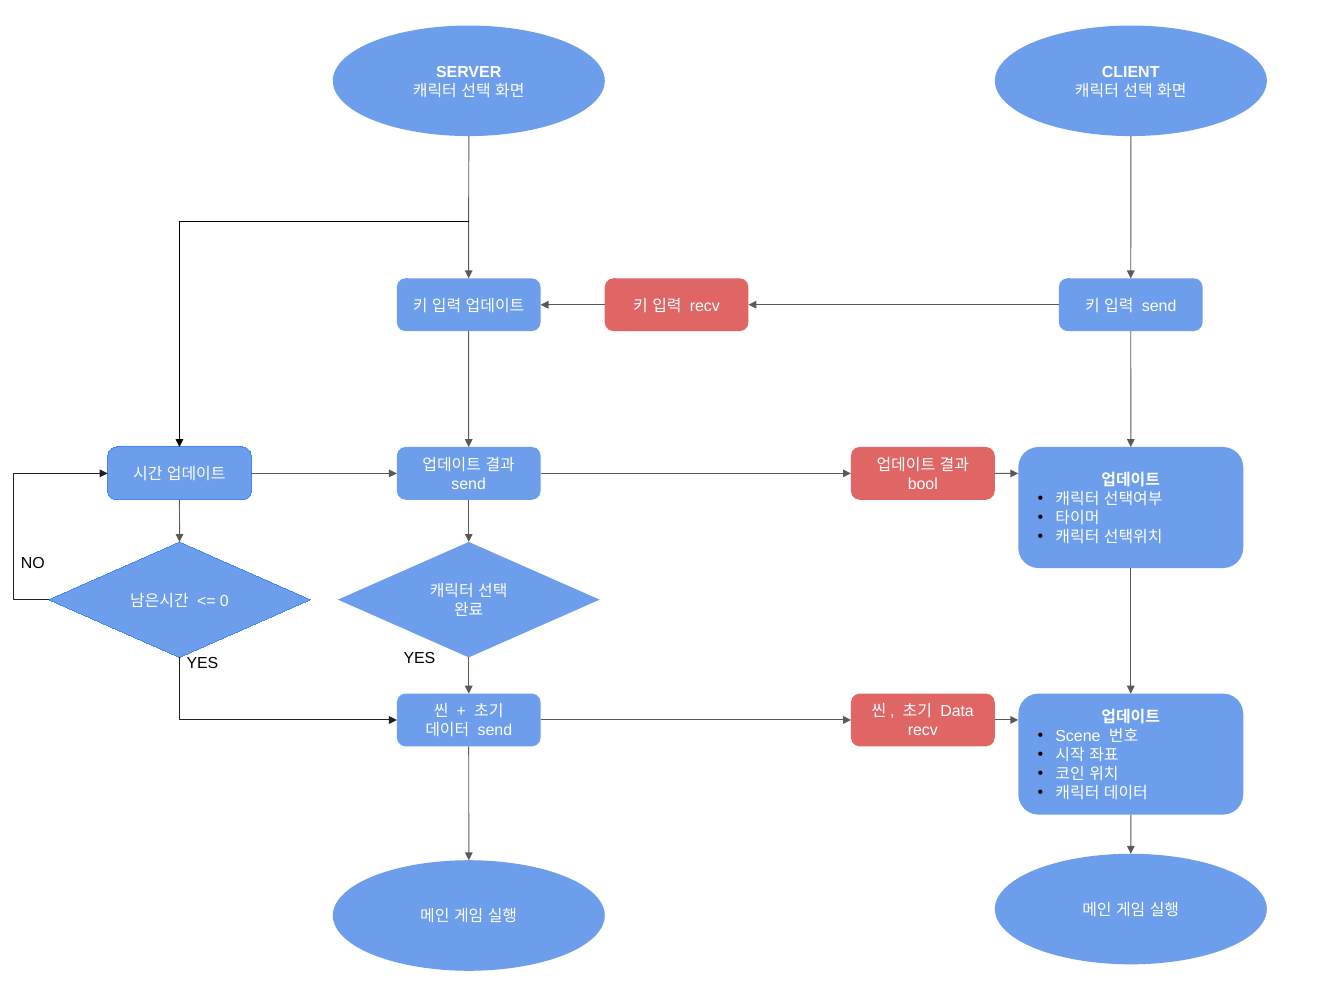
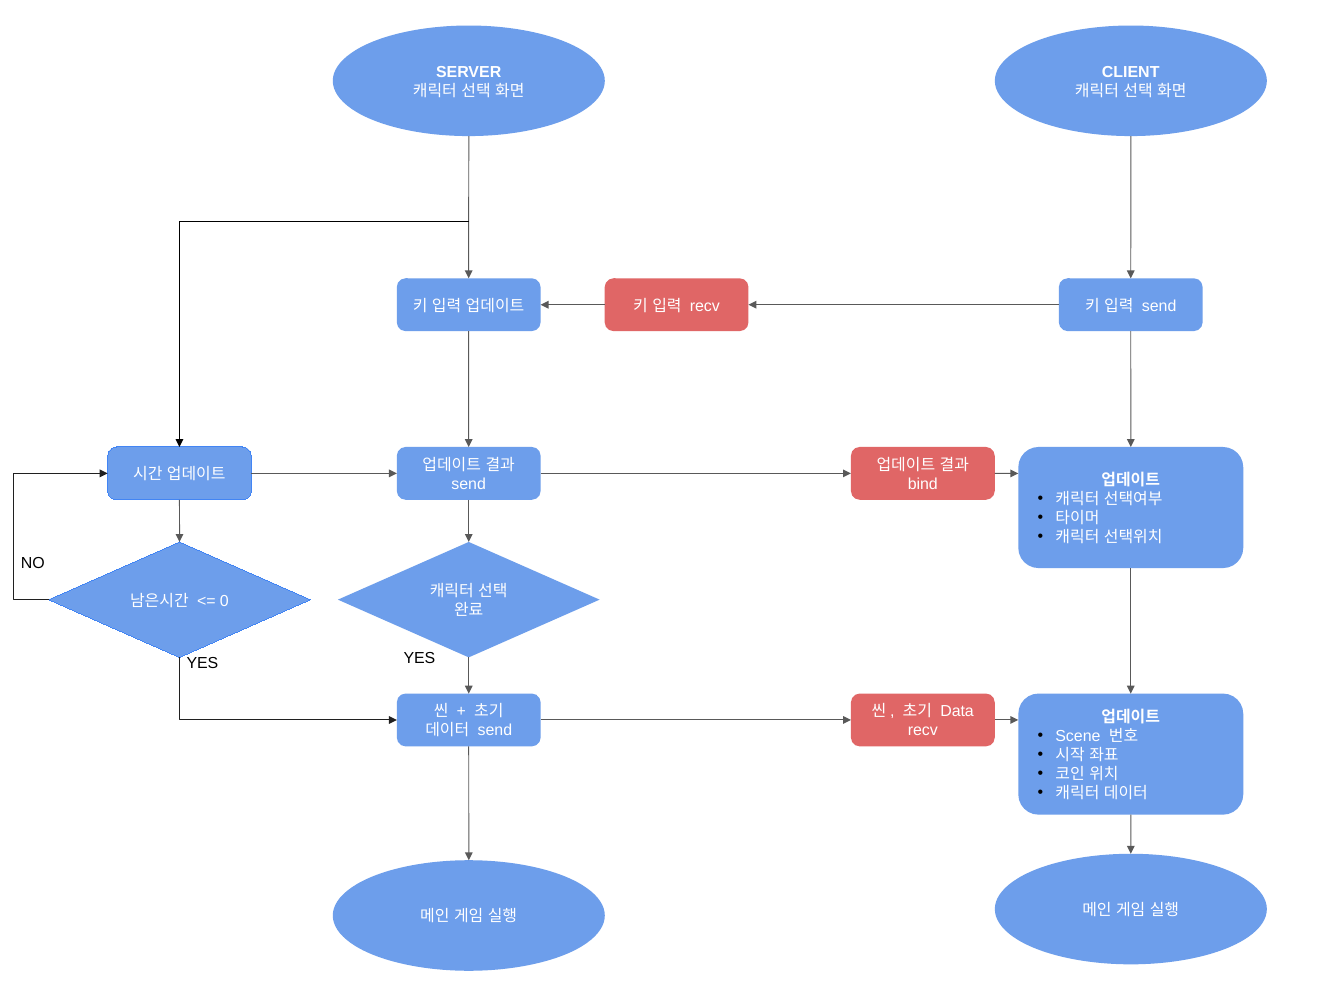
bool: bool -> bind
